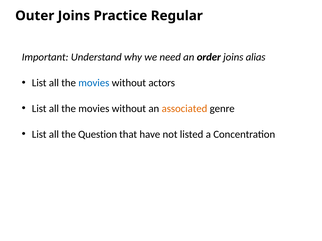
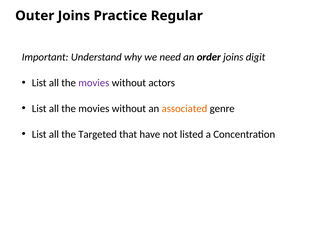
alias: alias -> digit
movies at (94, 83) colour: blue -> purple
Question: Question -> Targeted
